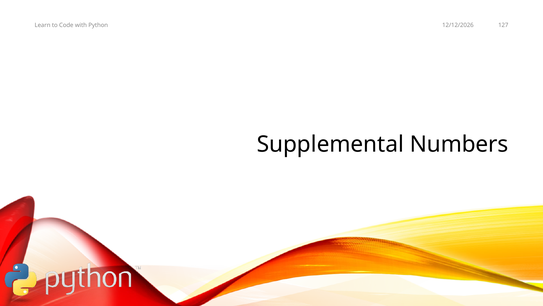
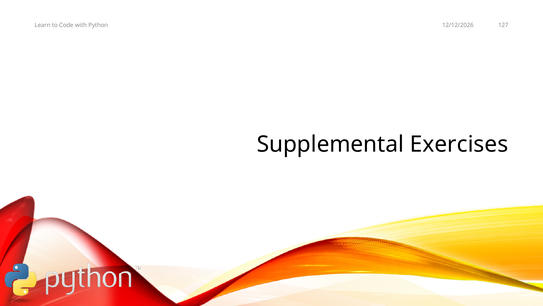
Numbers: Numbers -> Exercises
